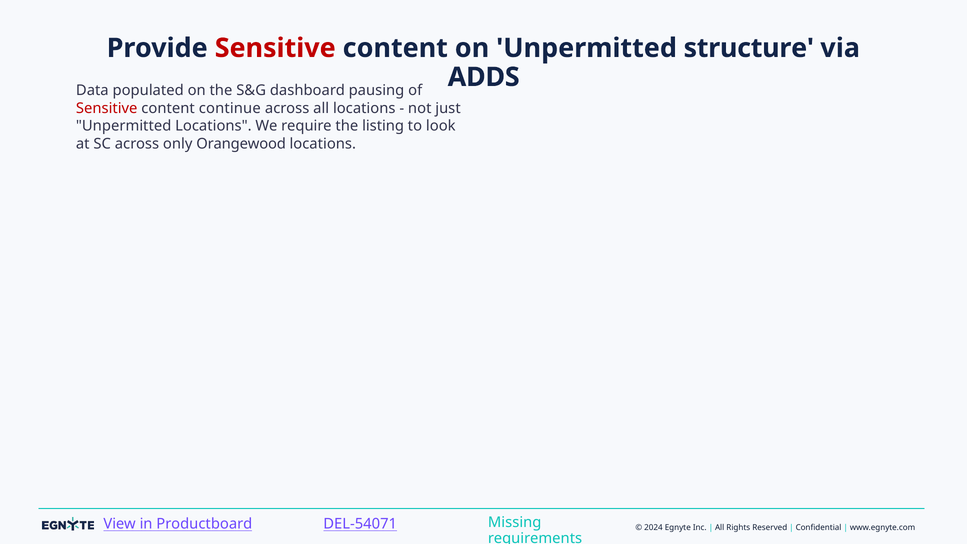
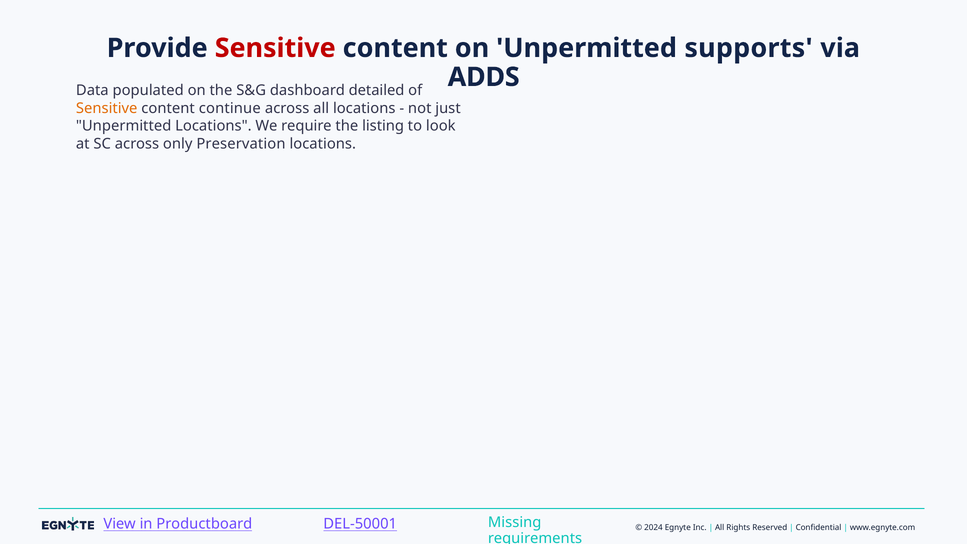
structure: structure -> supports
pausing: pausing -> detailed
Sensitive at (107, 108) colour: red -> orange
Orangewood: Orangewood -> Preservation
DEL-54071: DEL-54071 -> DEL-50001
